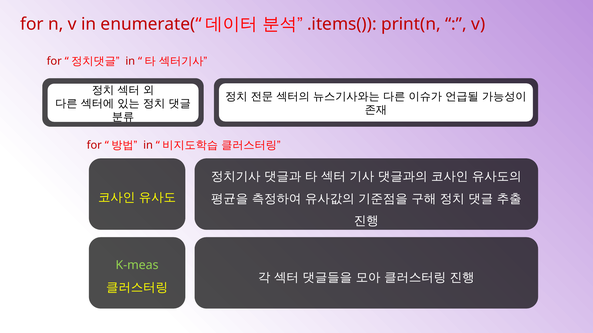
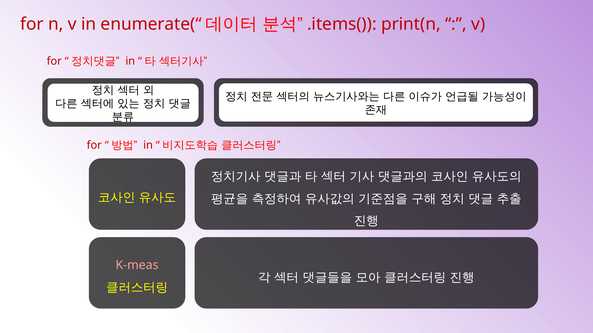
K-meas colour: light green -> pink
